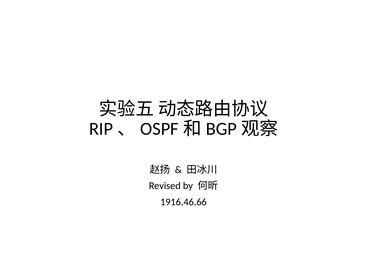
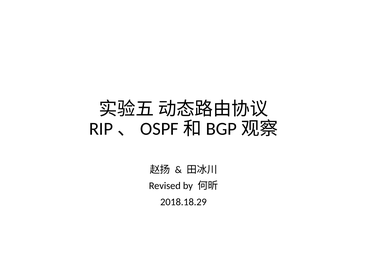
1916.46.66: 1916.46.66 -> 2018.18.29
